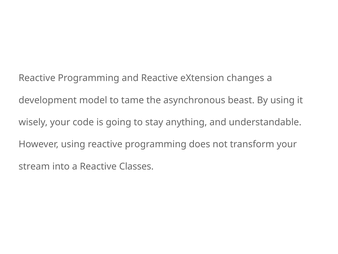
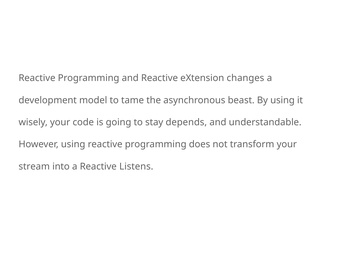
anything: anything -> depends
Classes: Classes -> Listens
